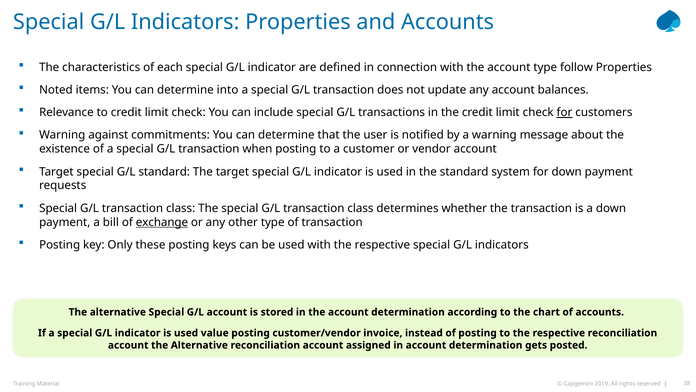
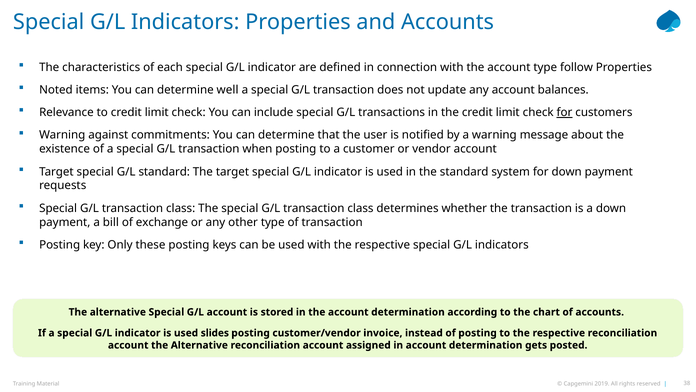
into: into -> well
exchange underline: present -> none
value: value -> slides
